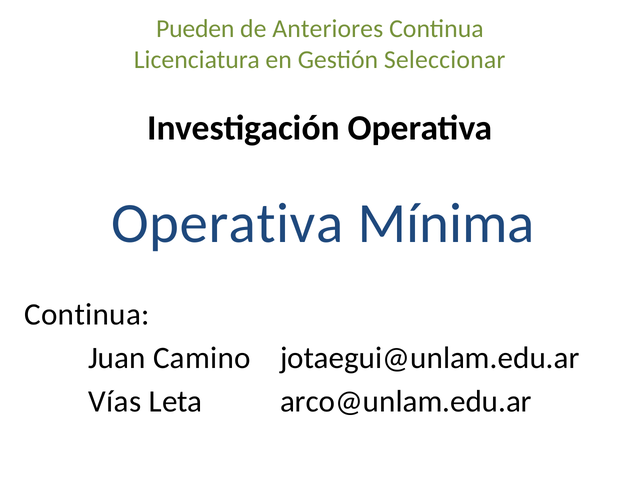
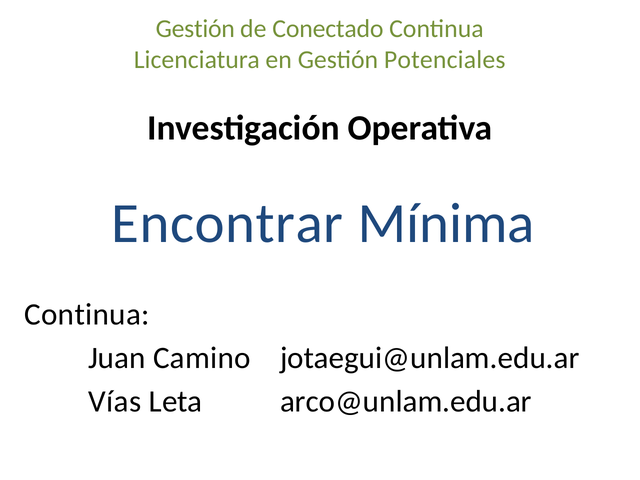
Pueden at (195, 29): Pueden -> Gestión
Anteriores: Anteriores -> Conectado
Seleccionar: Seleccionar -> Potenciales
Operativa at (227, 223): Operativa -> Encontrar
